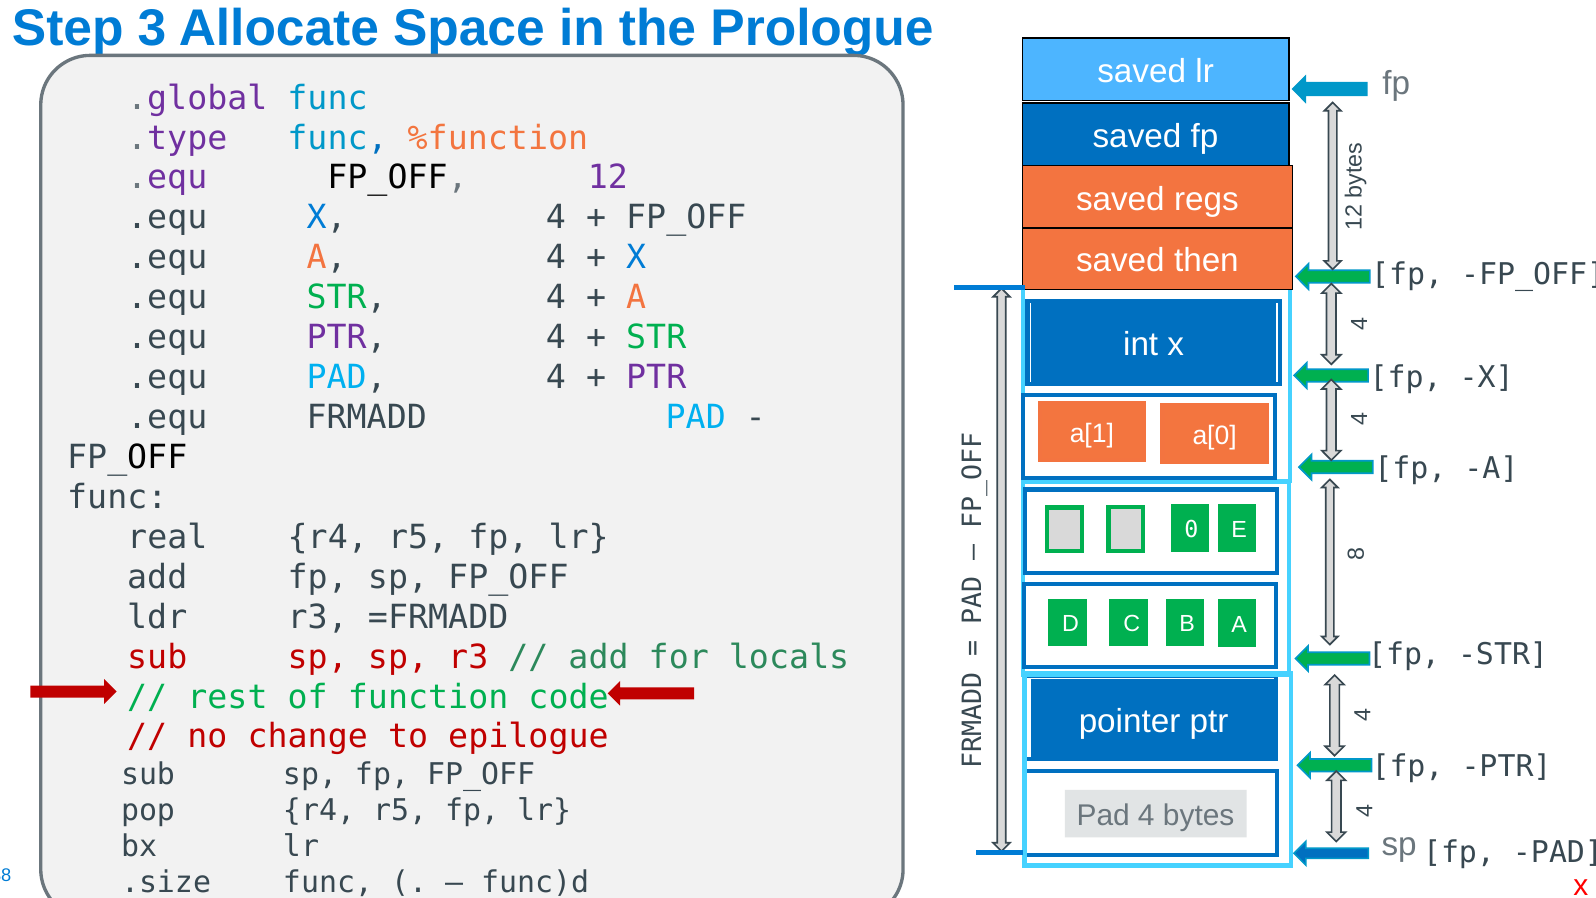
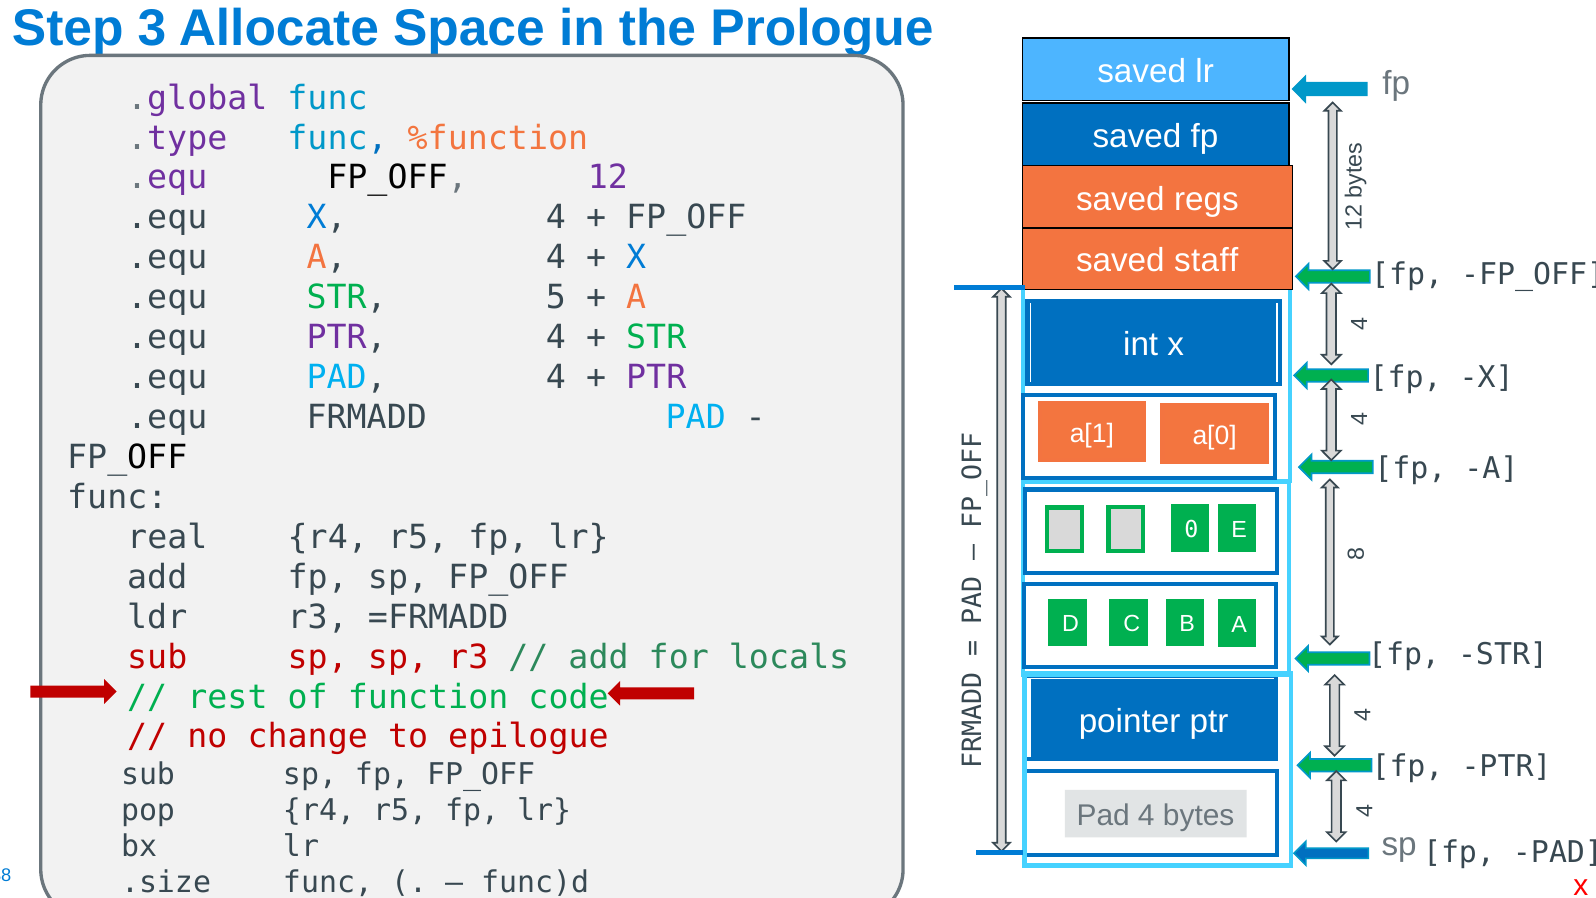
then: then -> staff
STR 4: 4 -> 5
